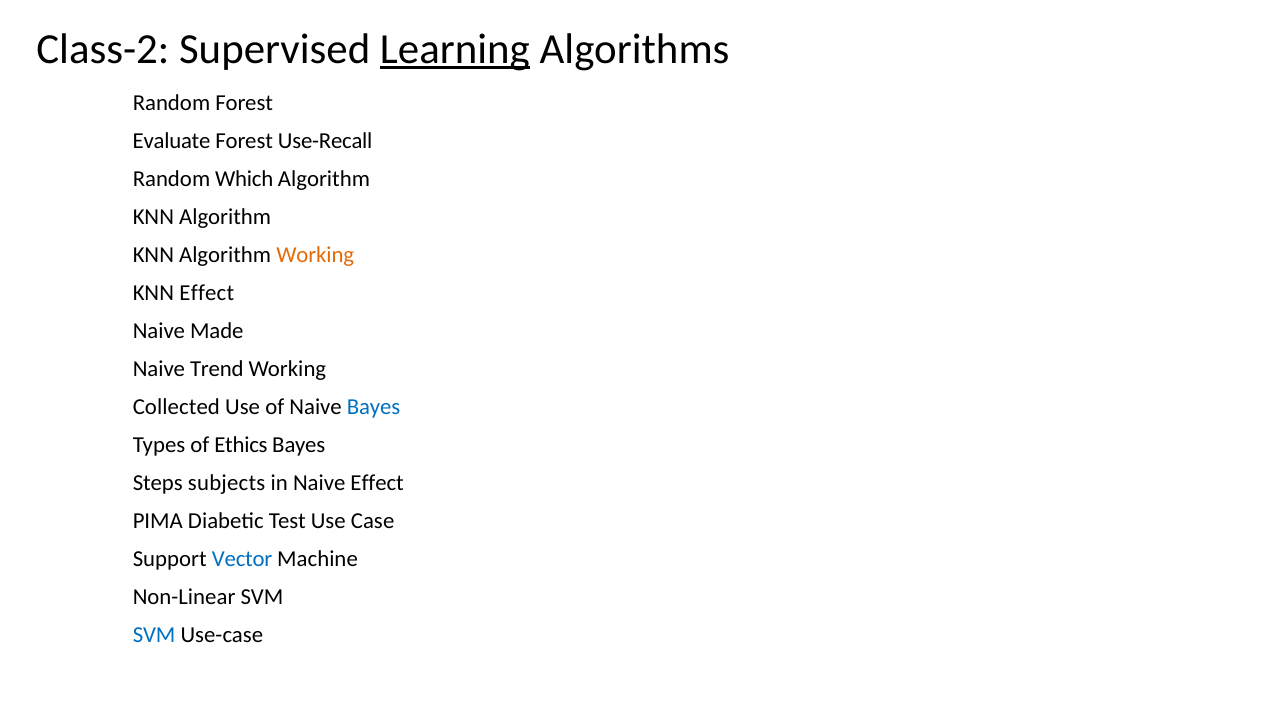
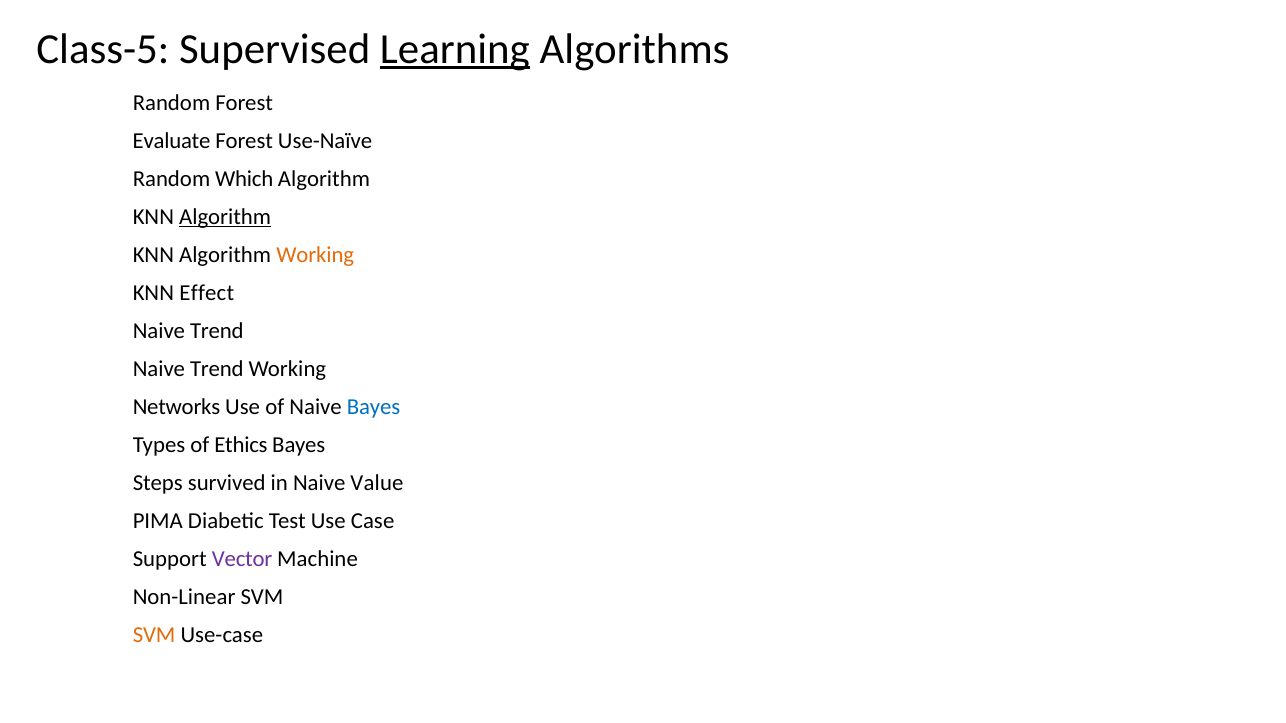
Class-2: Class-2 -> Class-5
Use-Recall: Use-Recall -> Use-Naïve
Algorithm at (225, 217) underline: none -> present
Made at (217, 331): Made -> Trend
Collected: Collected -> Networks
subjects: subjects -> survived
Naive Effect: Effect -> Value
Vector colour: blue -> purple
SVM at (154, 635) colour: blue -> orange
